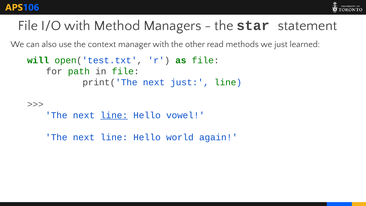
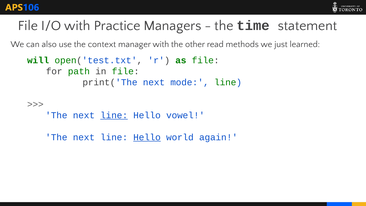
Method: Method -> Practice
star: star -> time
next just: just -> mode
Hello at (147, 137) underline: none -> present
